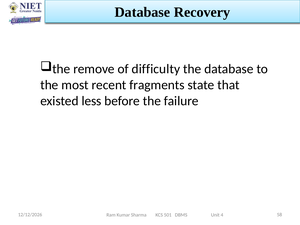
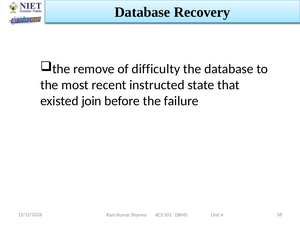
fragments: fragments -> instructed
less: less -> join
